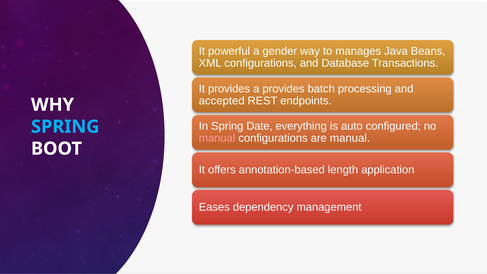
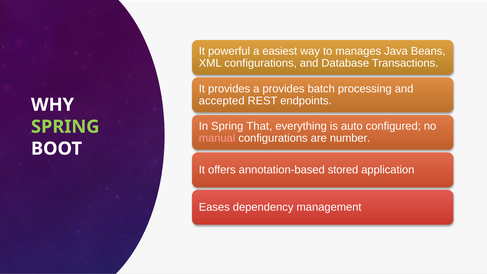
gender: gender -> easiest
Date: Date -> That
SPRING at (65, 127) colour: light blue -> light green
are manual: manual -> number
length: length -> stored
